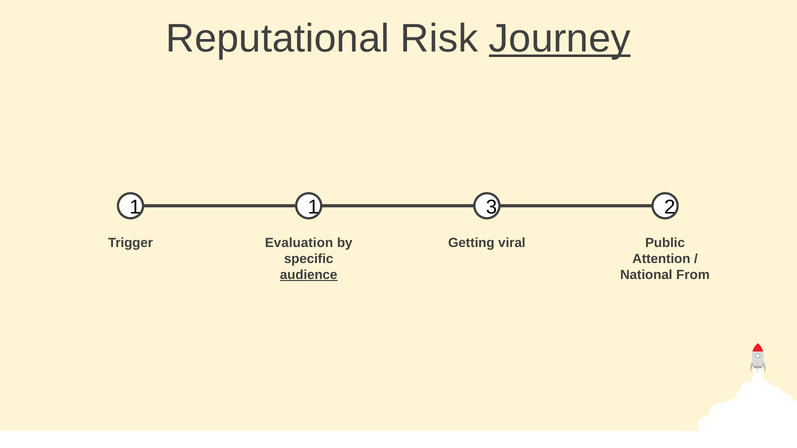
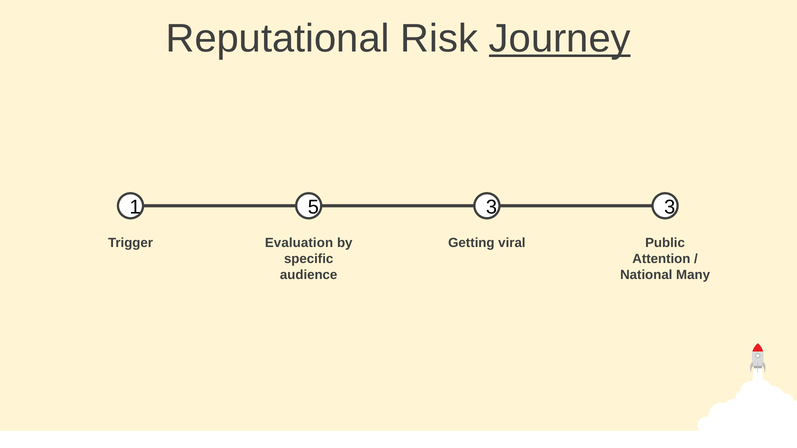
1 1: 1 -> 5
3 2: 2 -> 3
audience underline: present -> none
From: From -> Many
